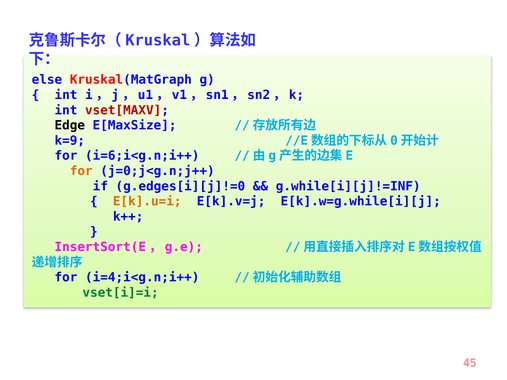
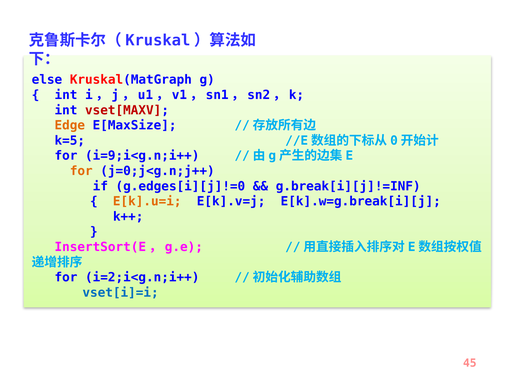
Edge colour: black -> orange
k=9: k=9 -> k=5
i=6;i<g.n;i++: i=6;i<g.n;i++ -> i=9;i<g.n;i++
g.while[i][j]!=INF: g.while[i][j]!=INF -> g.break[i][j]!=INF
E[k].w=g.while[i][j: E[k].w=g.while[i][j -> E[k].w=g.break[i][j
i=4;i<g.n;i++: i=4;i<g.n;i++ -> i=2;i<g.n;i++
vset[i]=i colour: green -> blue
